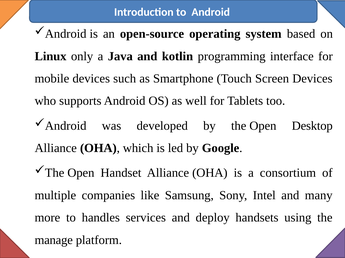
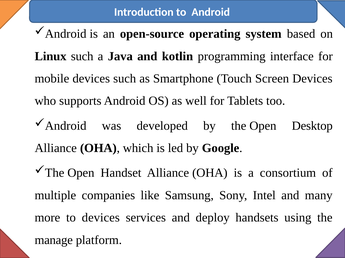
Linux only: only -> such
to handles: handles -> devices
